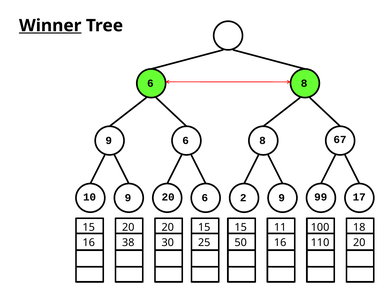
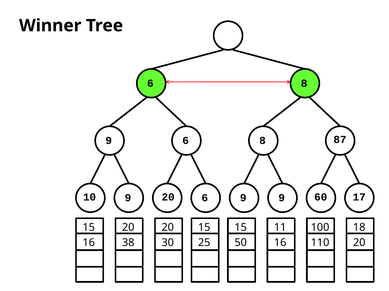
Winner underline: present -> none
67: 67 -> 87
6 2: 2 -> 9
99: 99 -> 60
